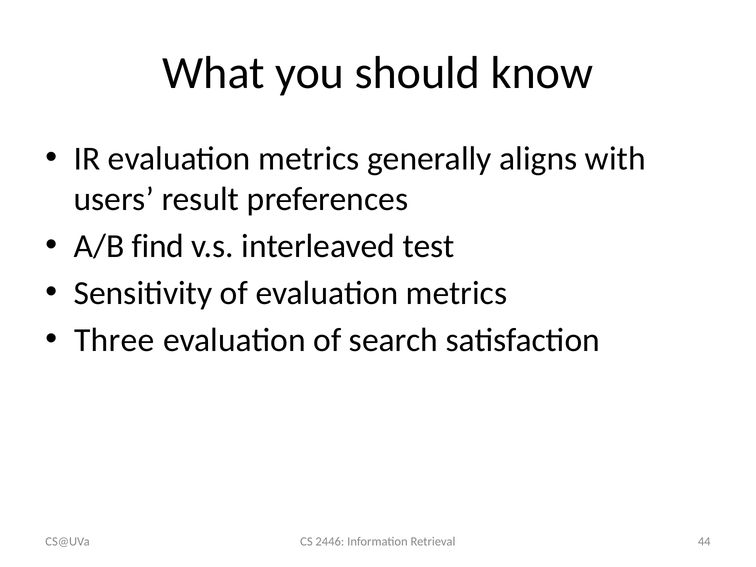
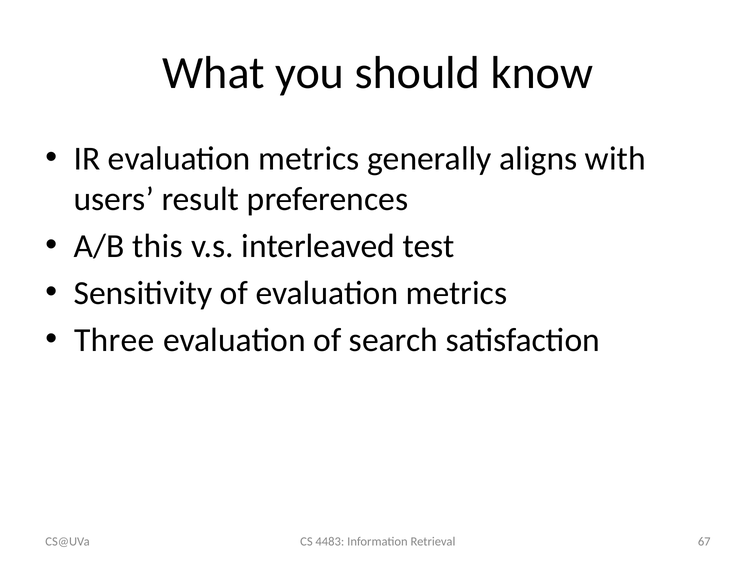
find: find -> this
2446: 2446 -> 4483
44: 44 -> 67
